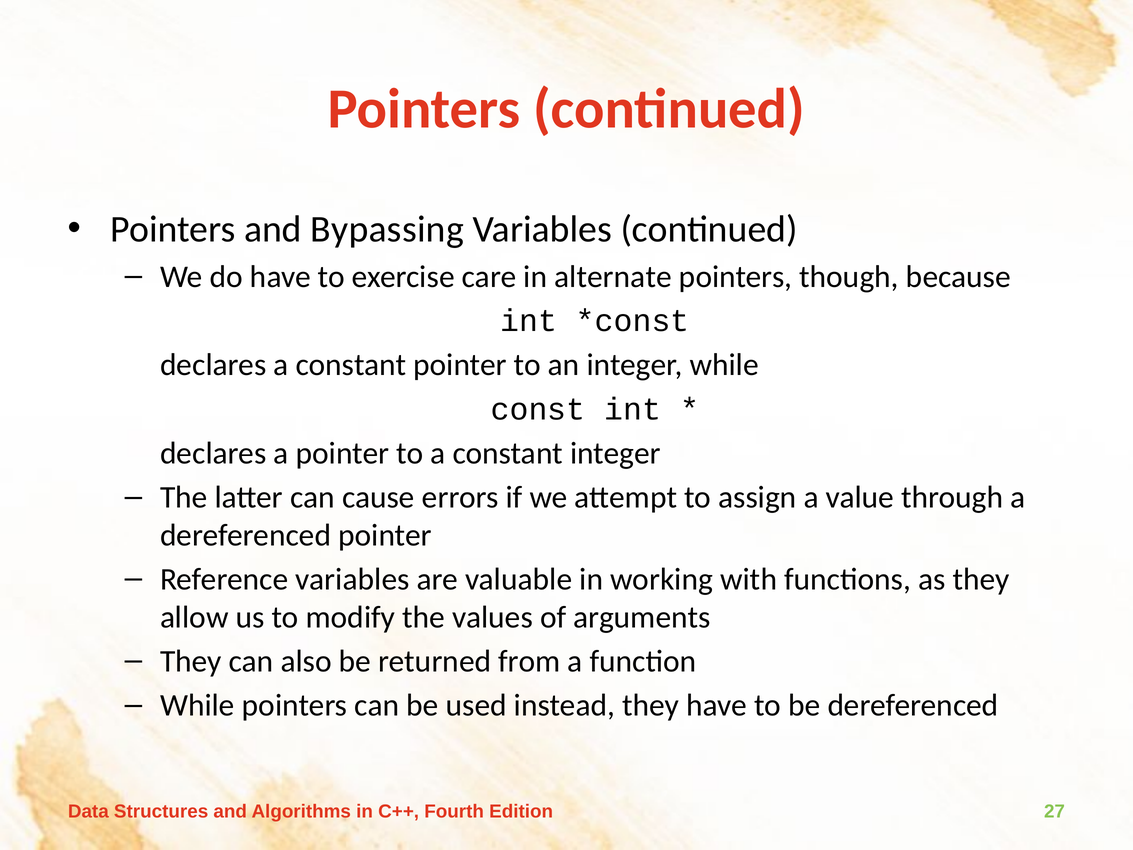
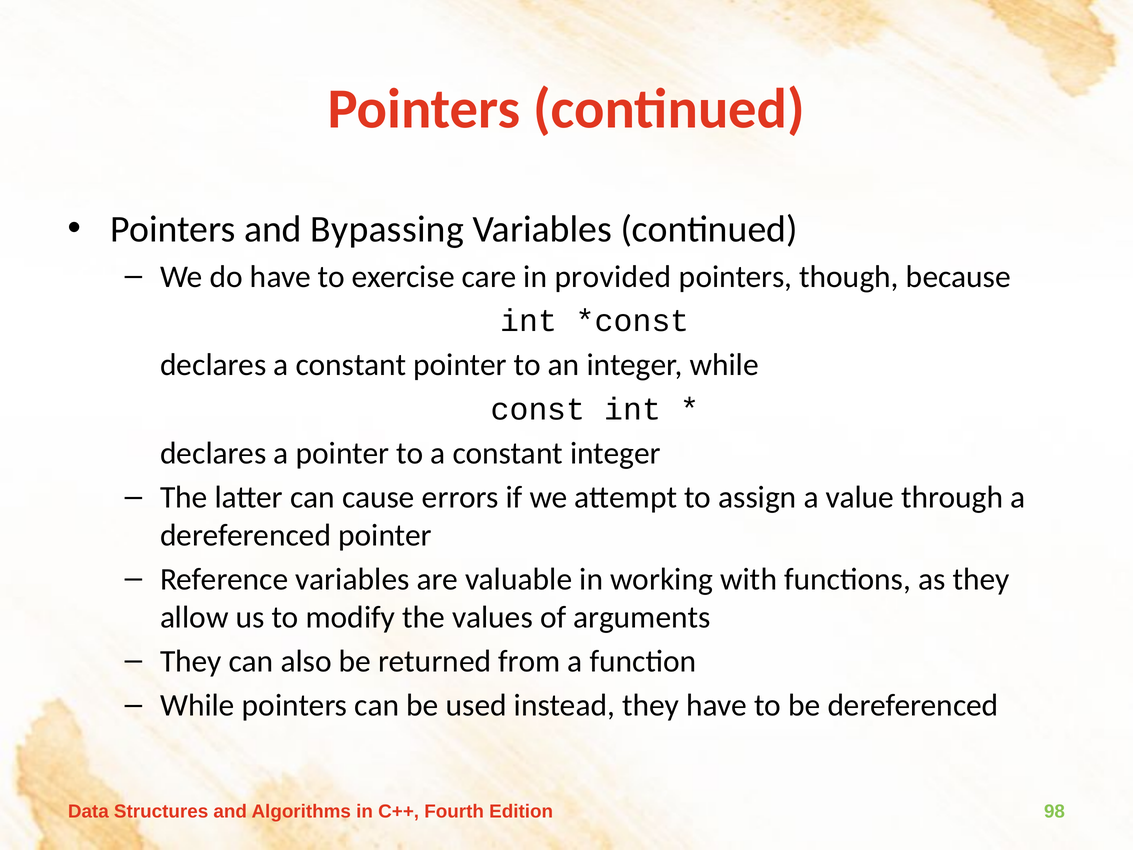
alternate: alternate -> provided
27: 27 -> 98
